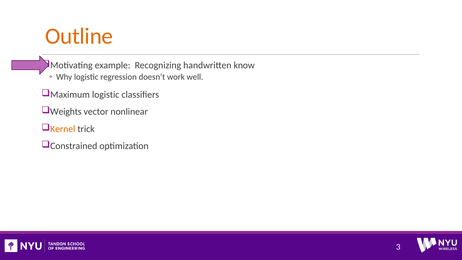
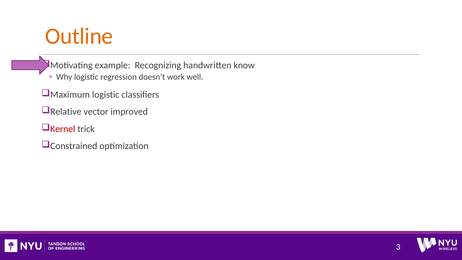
Weights: Weights -> Relative
nonlinear: nonlinear -> improved
Kernel colour: orange -> red
